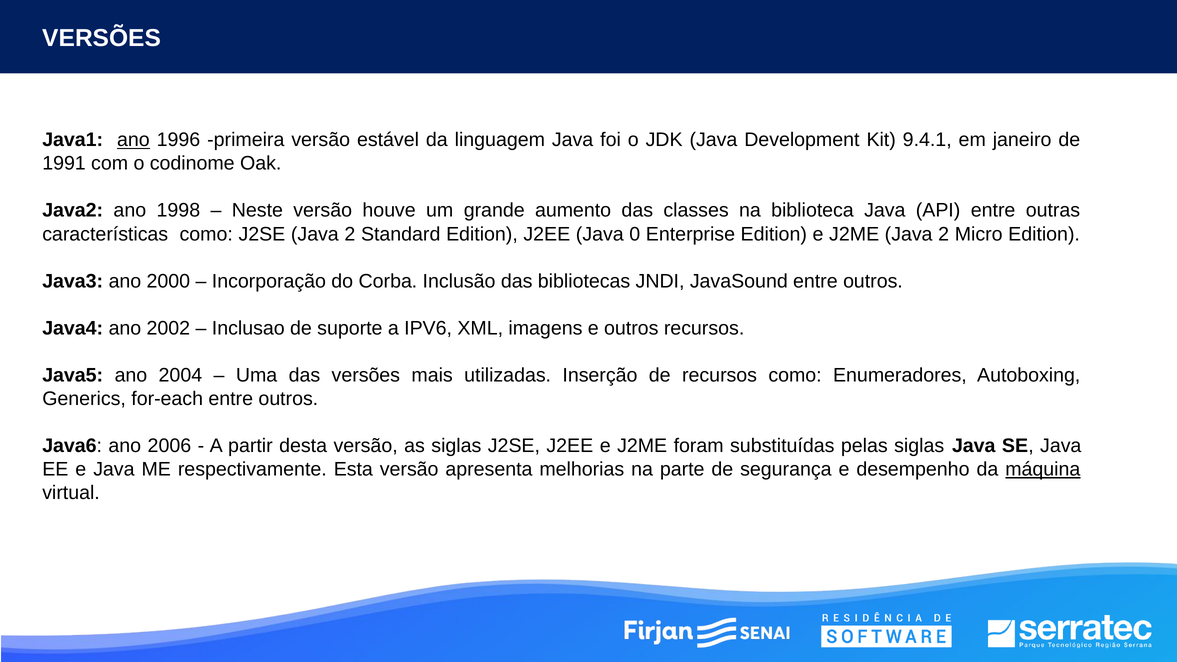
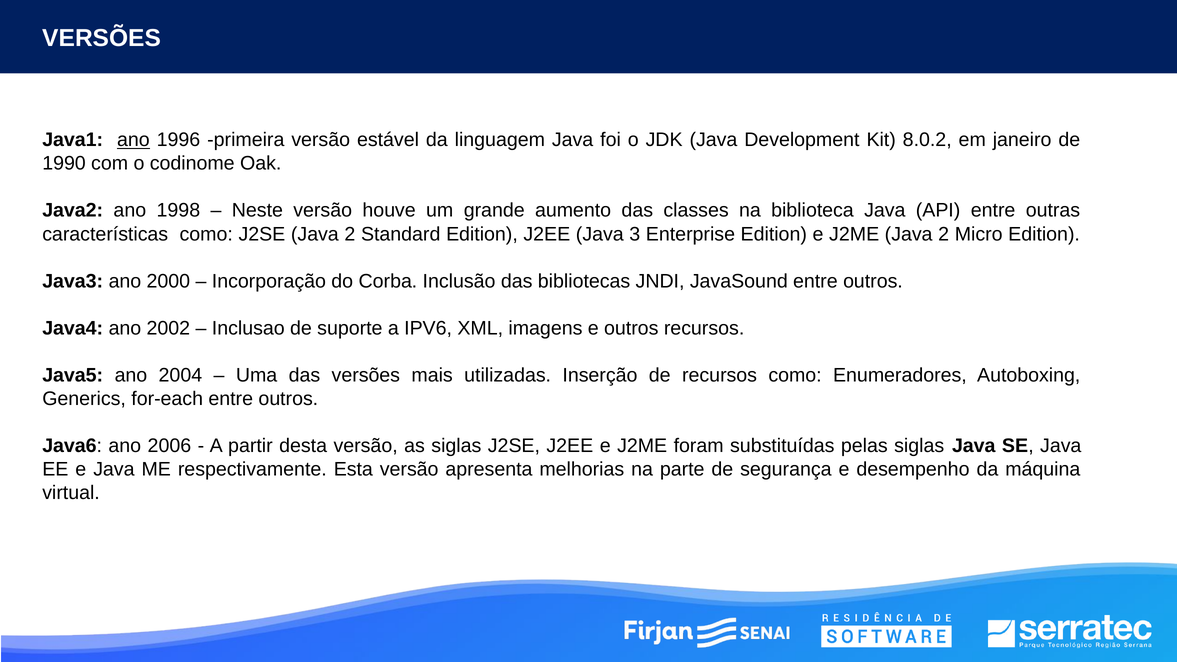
9.4.1: 9.4.1 -> 8.0.2
1991: 1991 -> 1990
0: 0 -> 3
máquina underline: present -> none
